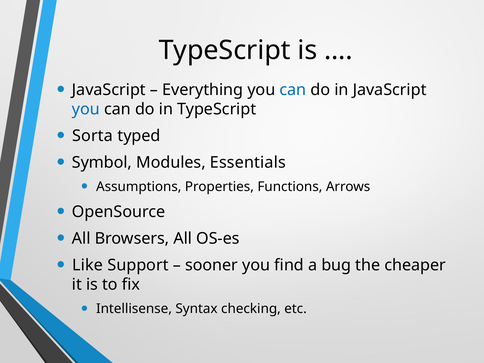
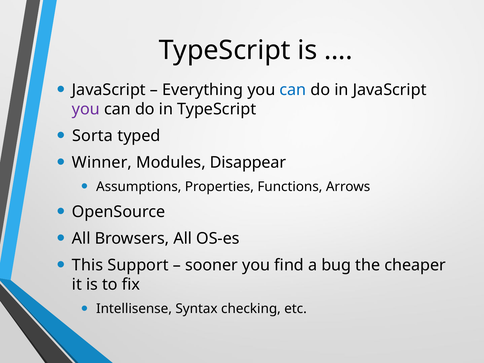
you at (86, 109) colour: blue -> purple
Symbol: Symbol -> Winner
Essentials: Essentials -> Disappear
Like: Like -> This
